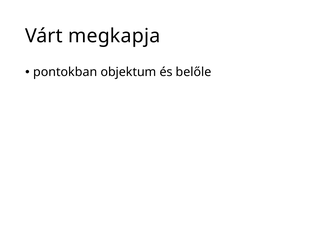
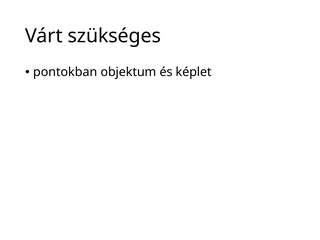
megkapja: megkapja -> szükséges
belőle: belőle -> képlet
